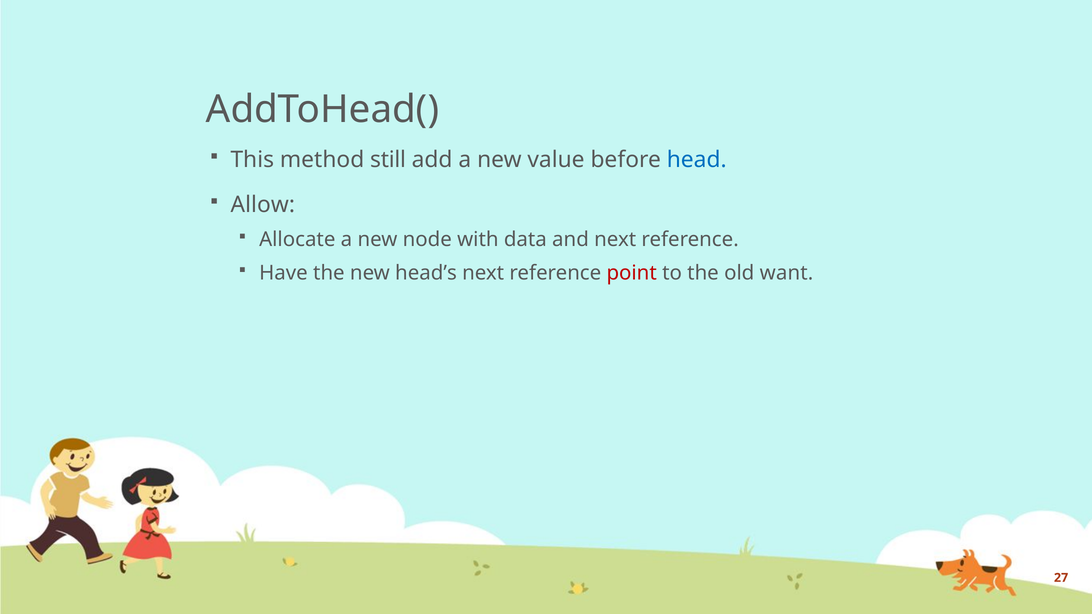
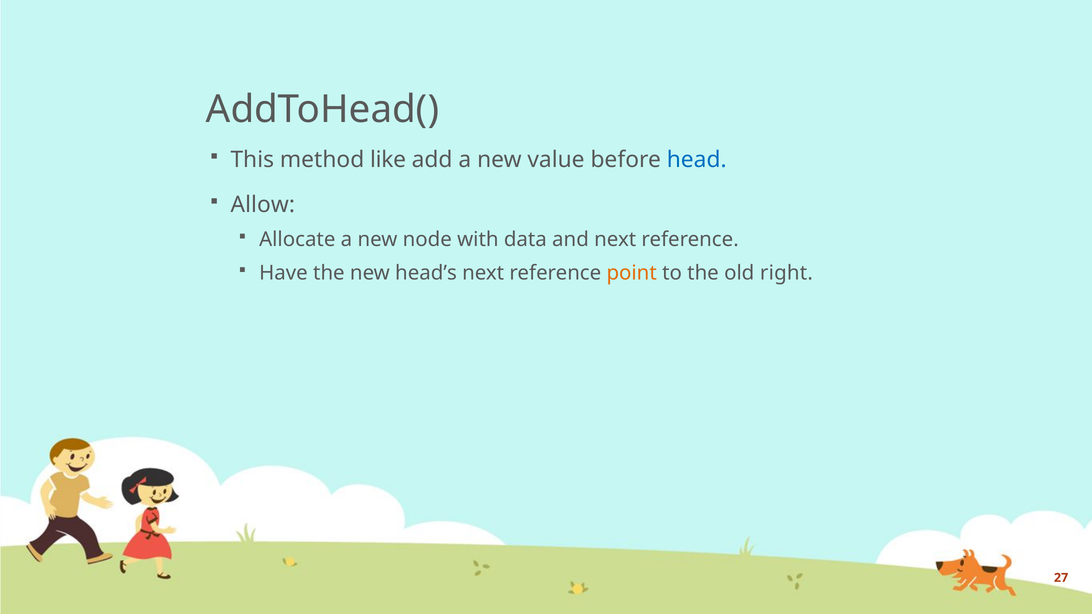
still: still -> like
point colour: red -> orange
want: want -> right
